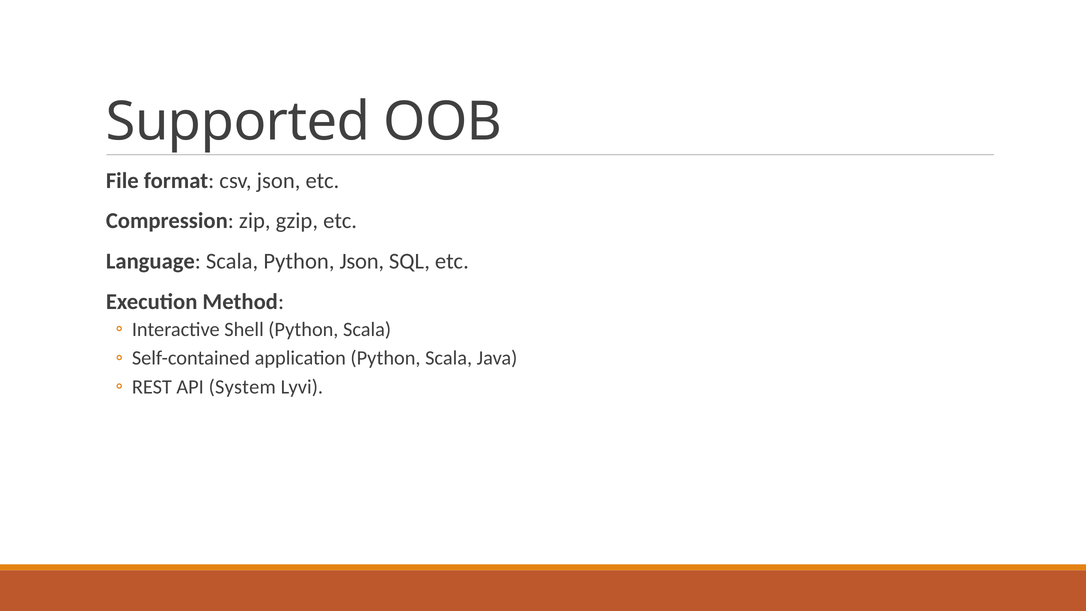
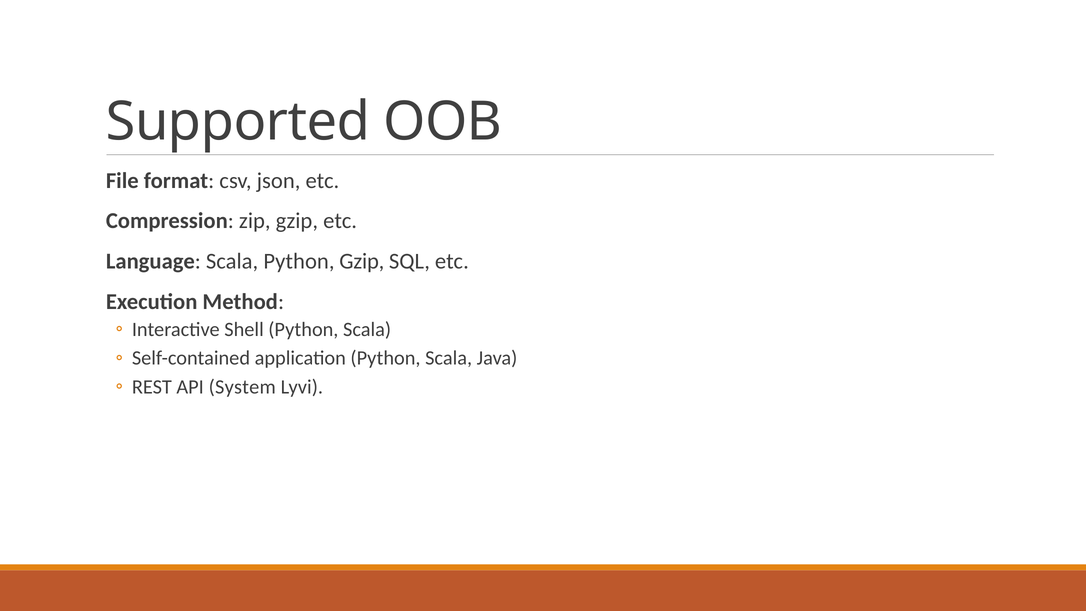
Python Json: Json -> Gzip
